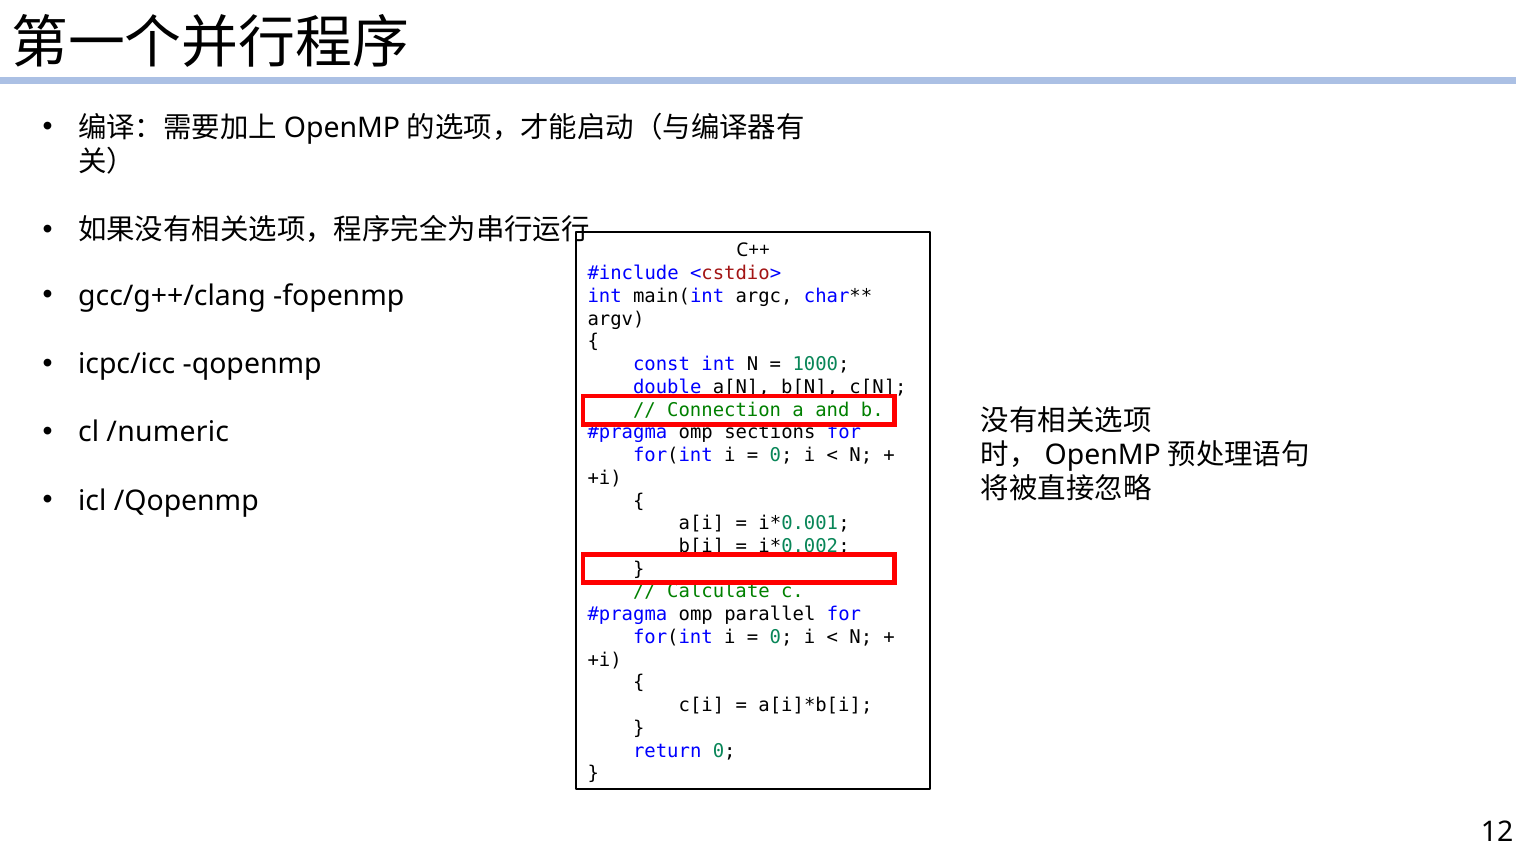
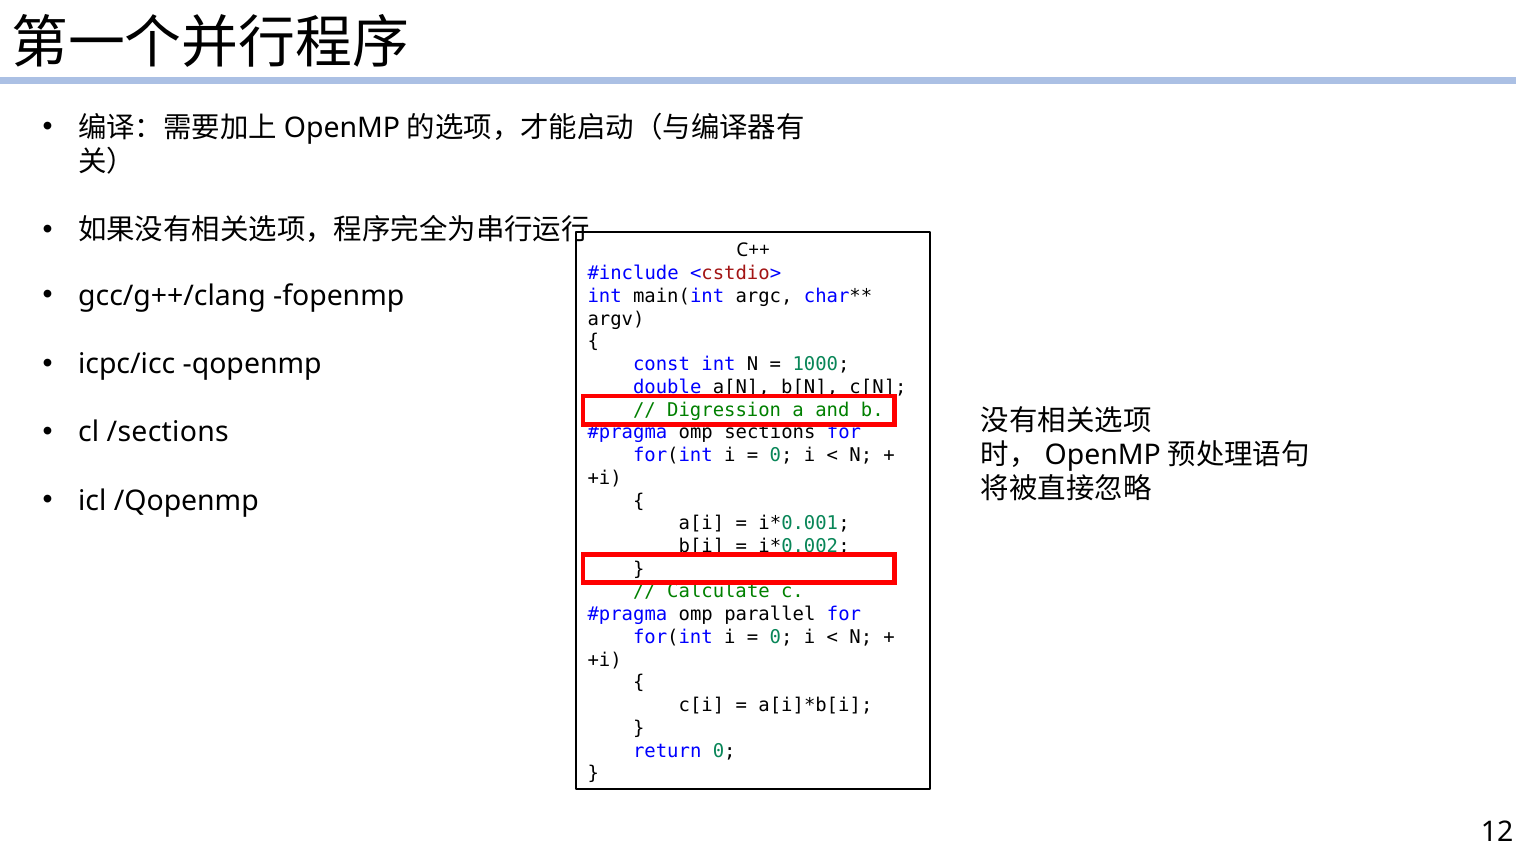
Connection: Connection -> Digression
/numeric: /numeric -> /sections
